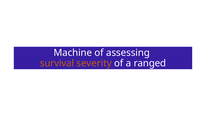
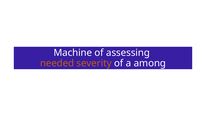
survival: survival -> needed
ranged: ranged -> among
